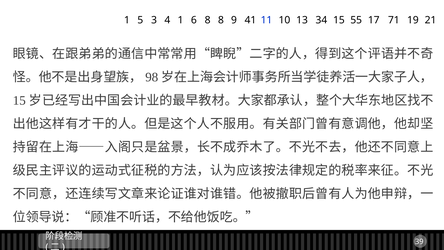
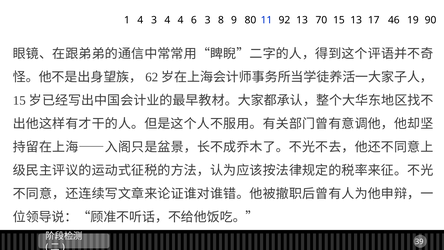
1 5: 5 -> 4
4 1: 1 -> 4
6 8: 8 -> 3
41: 41 -> 80
10: 10 -> 92
34: 34 -> 70
15 55: 55 -> 13
71: 71 -> 46
21: 21 -> 90
98: 98 -> 62
